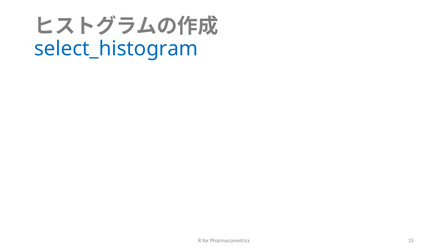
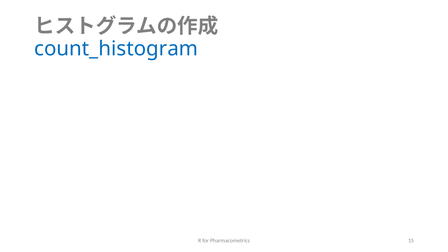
select_histogram: select_histogram -> count_histogram
